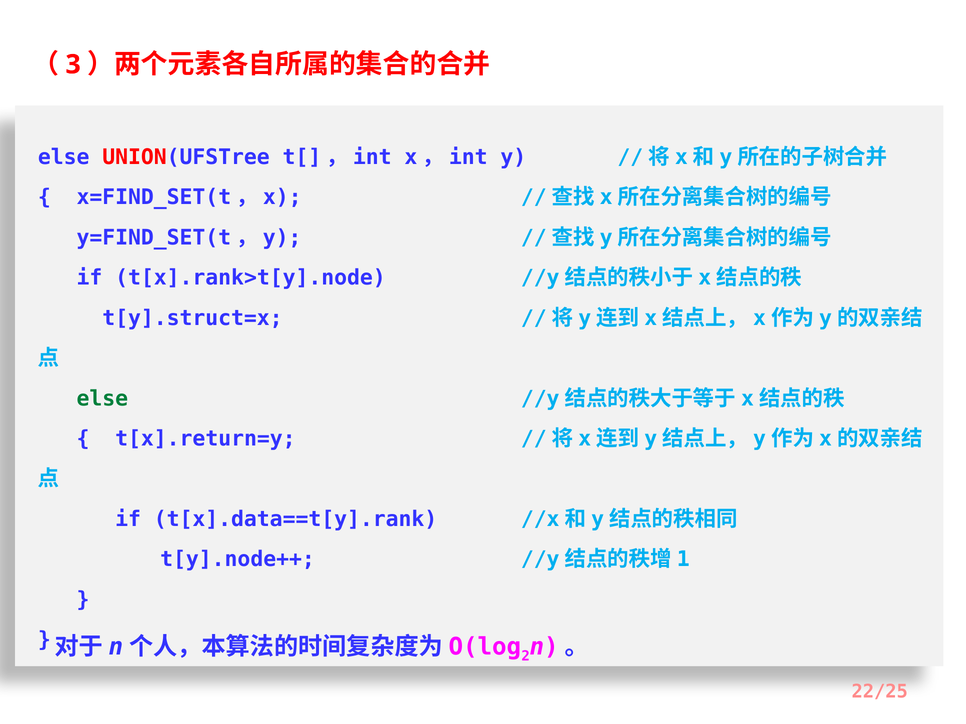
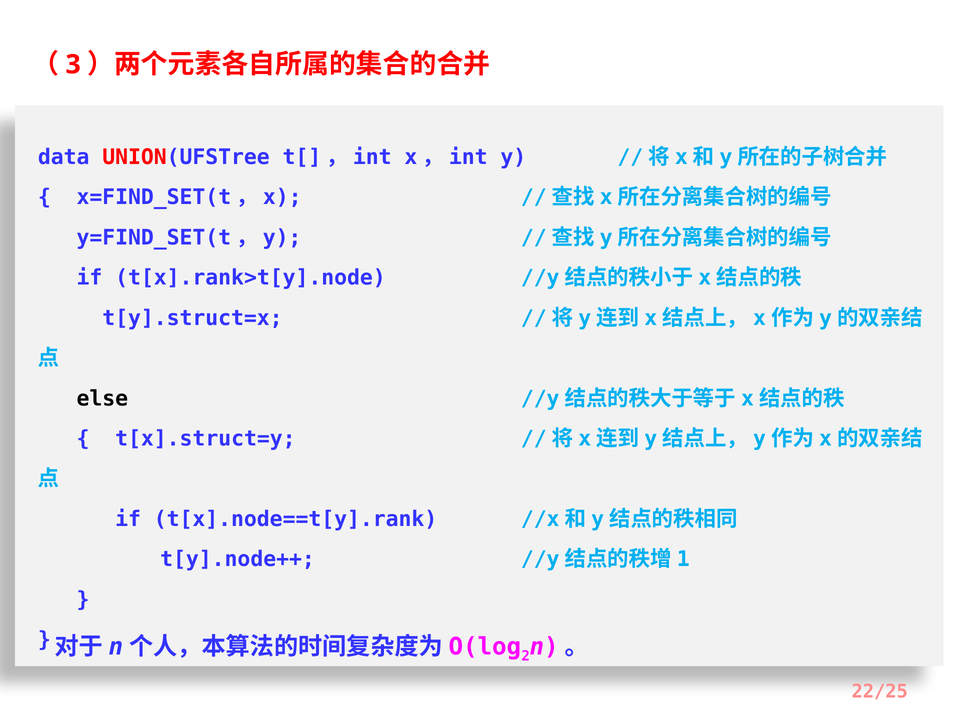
else at (64, 157): else -> data
else at (102, 399) colour: green -> black
t[x].return=y: t[x].return=y -> t[x].struct=y
t[x].data==t[y].rank: t[x].data==t[y].rank -> t[x].node==t[y].rank
